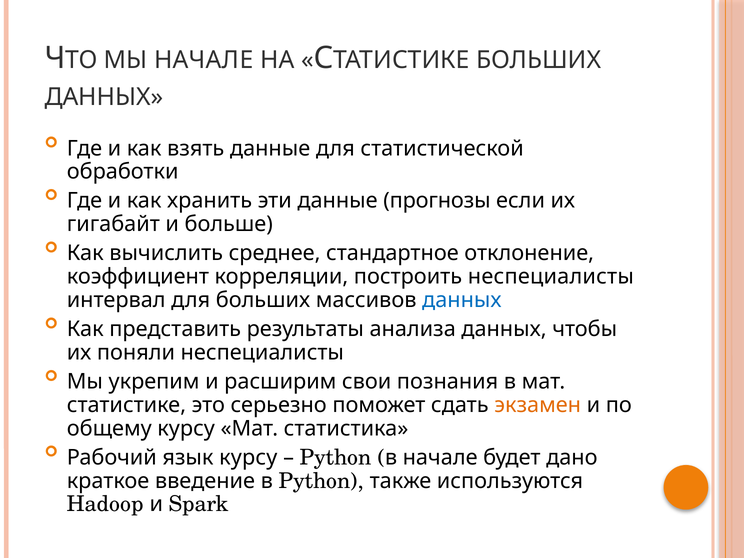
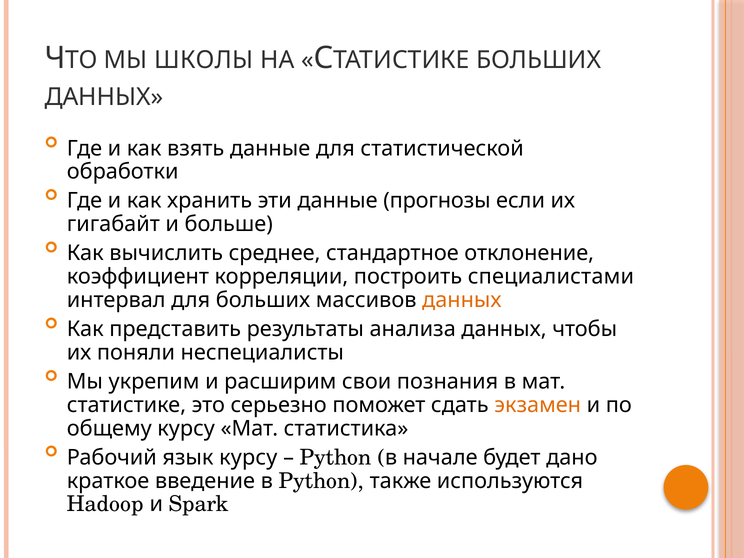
МЫ НАЧАЛЕ: НАЧАЛЕ -> ШКОЛЫ
построить неспециалисты: неспециалисты -> специалистами
данных at (462, 300) colour: blue -> orange
